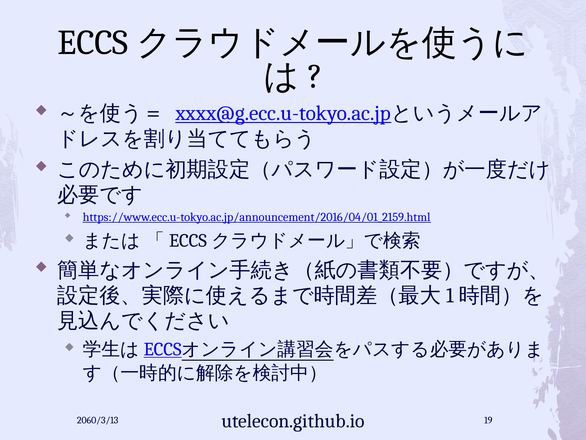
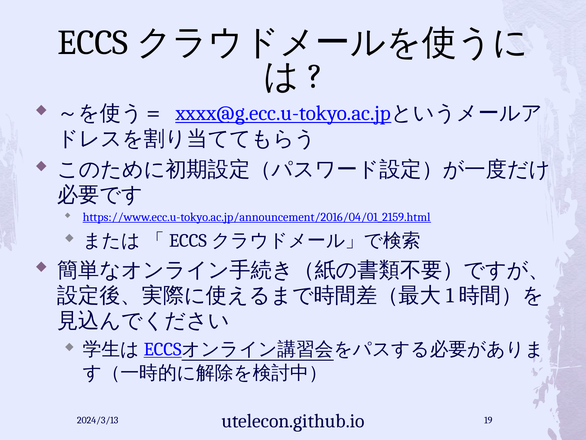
2060/3/13: 2060/3/13 -> 2024/3/13
